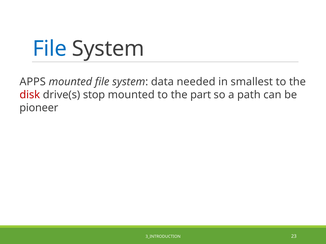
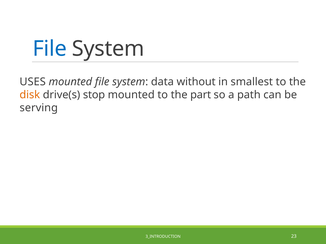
APPS: APPS -> USES
needed: needed -> without
disk colour: red -> orange
pioneer: pioneer -> serving
